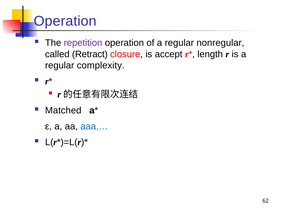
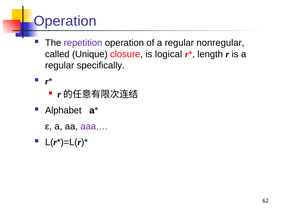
Retract: Retract -> Unique
accept: accept -> logical
complexity: complexity -> specifically
Matched: Matched -> Alphabet
aaa,… colour: blue -> purple
